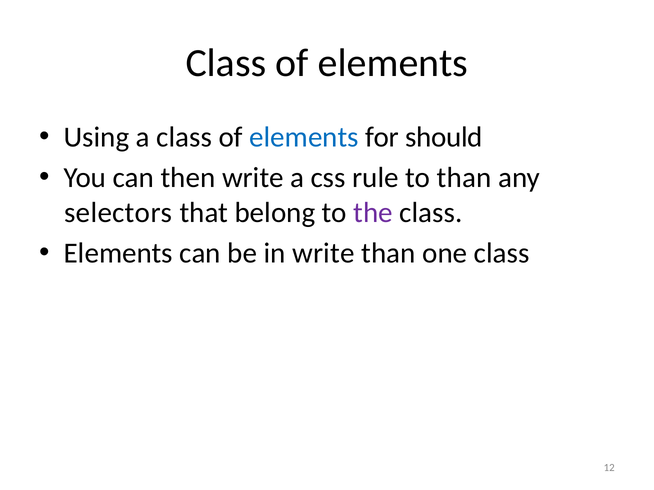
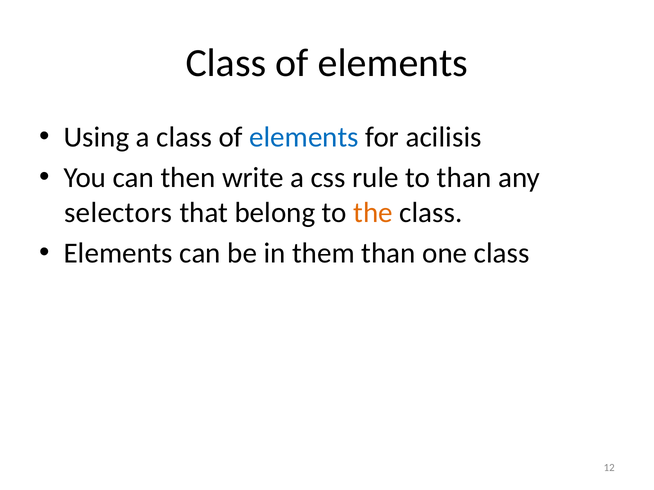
should: should -> acilisis
the colour: purple -> orange
in write: write -> them
